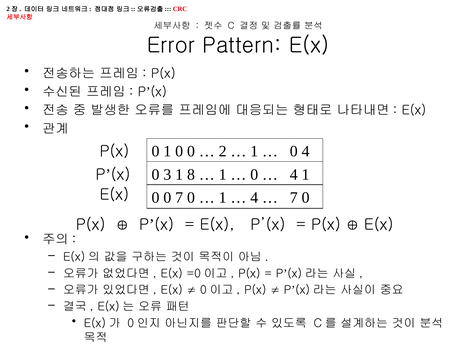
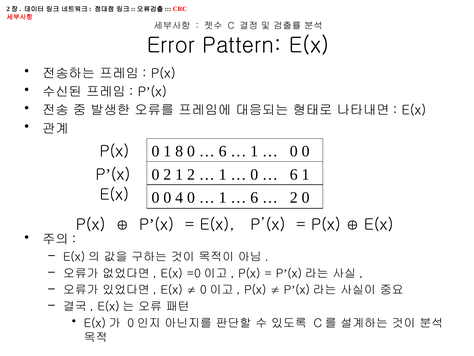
0 1 0: 0 -> 8
2 at (223, 151): 2 -> 6
4 at (306, 151): 4 -> 0
0 3: 3 -> 2
1 8: 8 -> 2
4 at (294, 174): 4 -> 6
0 7: 7 -> 4
4 at (254, 197): 4 -> 6
7 at (294, 197): 7 -> 2
